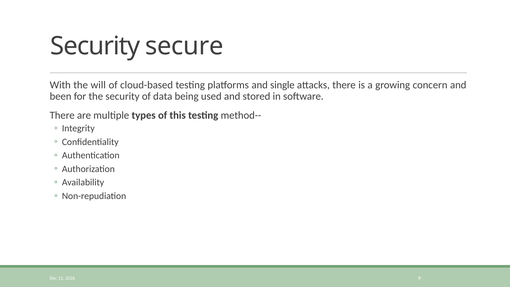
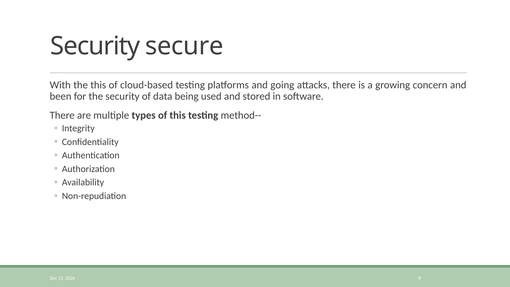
the will: will -> this
single: single -> going
